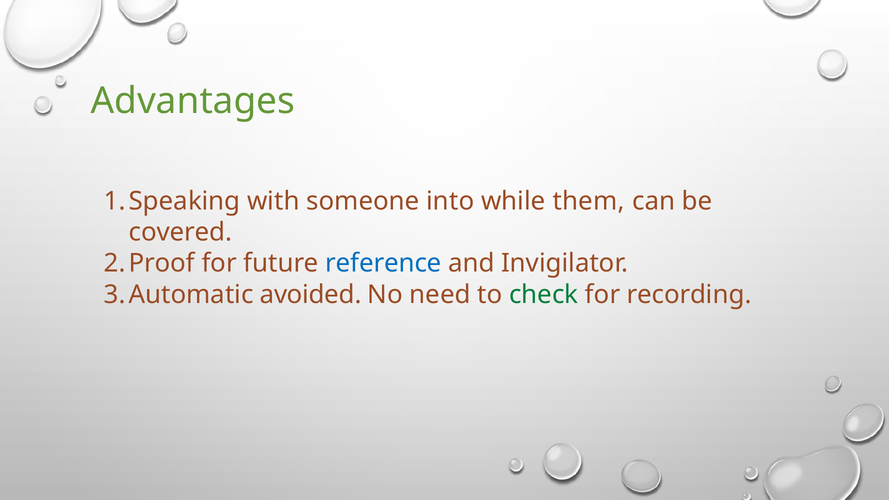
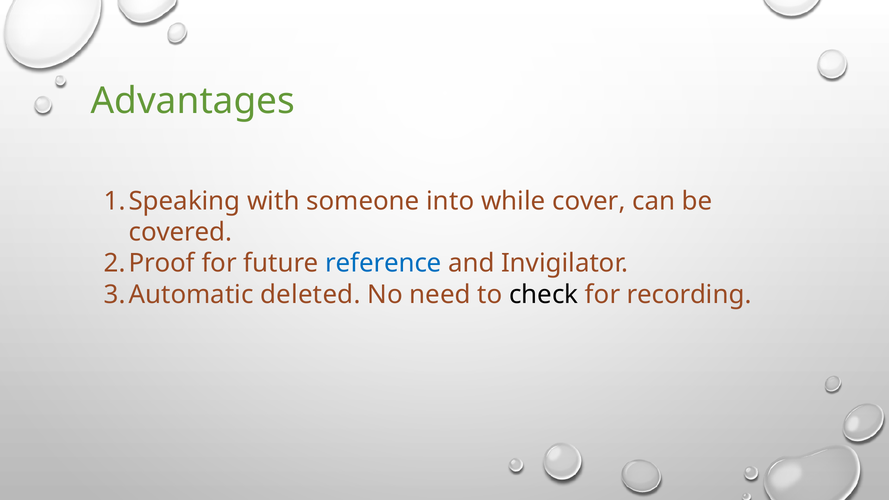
them: them -> cover
avoided: avoided -> deleted
check colour: green -> black
